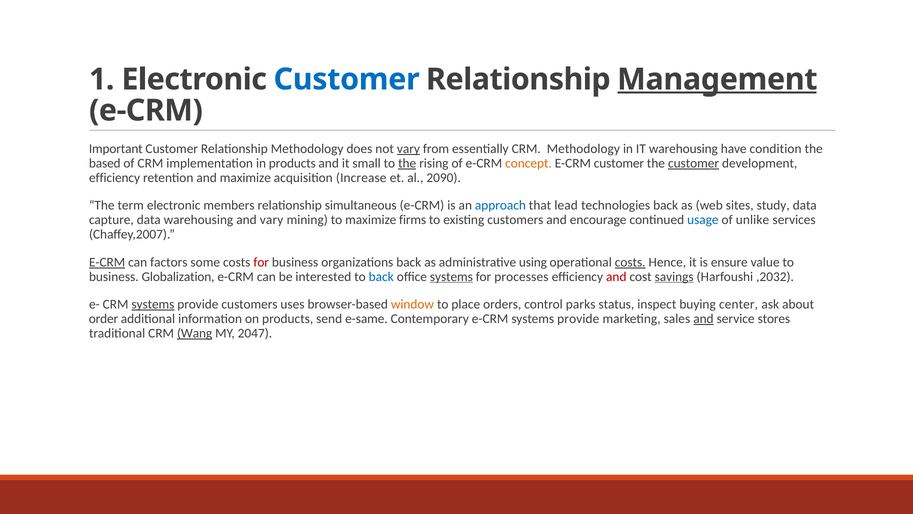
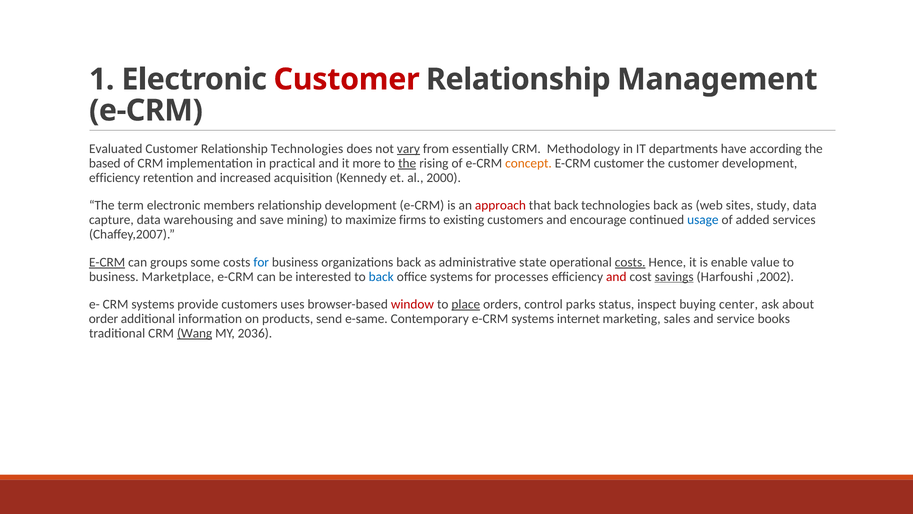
Customer at (347, 79) colour: blue -> red
Management underline: present -> none
Important: Important -> Evaluated
Relationship Methodology: Methodology -> Technologies
IT warehousing: warehousing -> departments
condition: condition -> according
in products: products -> practical
small: small -> more
customer at (694, 163) underline: present -> none
and maximize: maximize -> increased
Increase: Increase -> Kennedy
2090: 2090 -> 2000
relationship simultaneous: simultaneous -> development
approach colour: blue -> red
that lead: lead -> back
and vary: vary -> save
unlike: unlike -> added
factors: factors -> groups
for at (261, 262) colour: red -> blue
using: using -> state
ensure: ensure -> enable
Globalization: Globalization -> Marketplace
systems at (451, 276) underline: present -> none
,2032: ,2032 -> ,2002
systems at (153, 304) underline: present -> none
window colour: orange -> red
place underline: none -> present
e-CRM systems provide: provide -> internet
and at (703, 319) underline: present -> none
stores: stores -> books
2047: 2047 -> 2036
